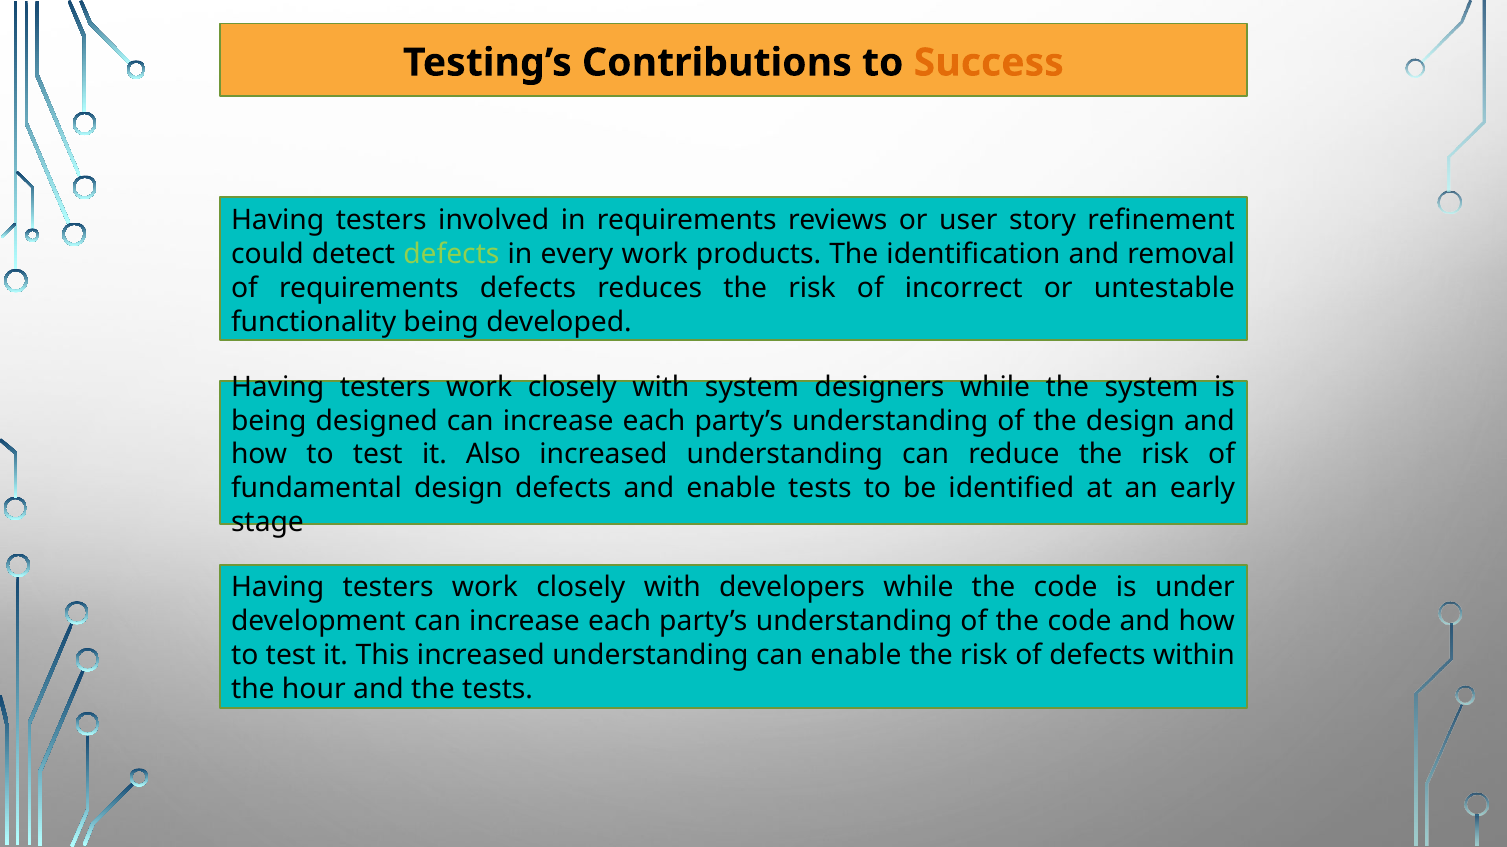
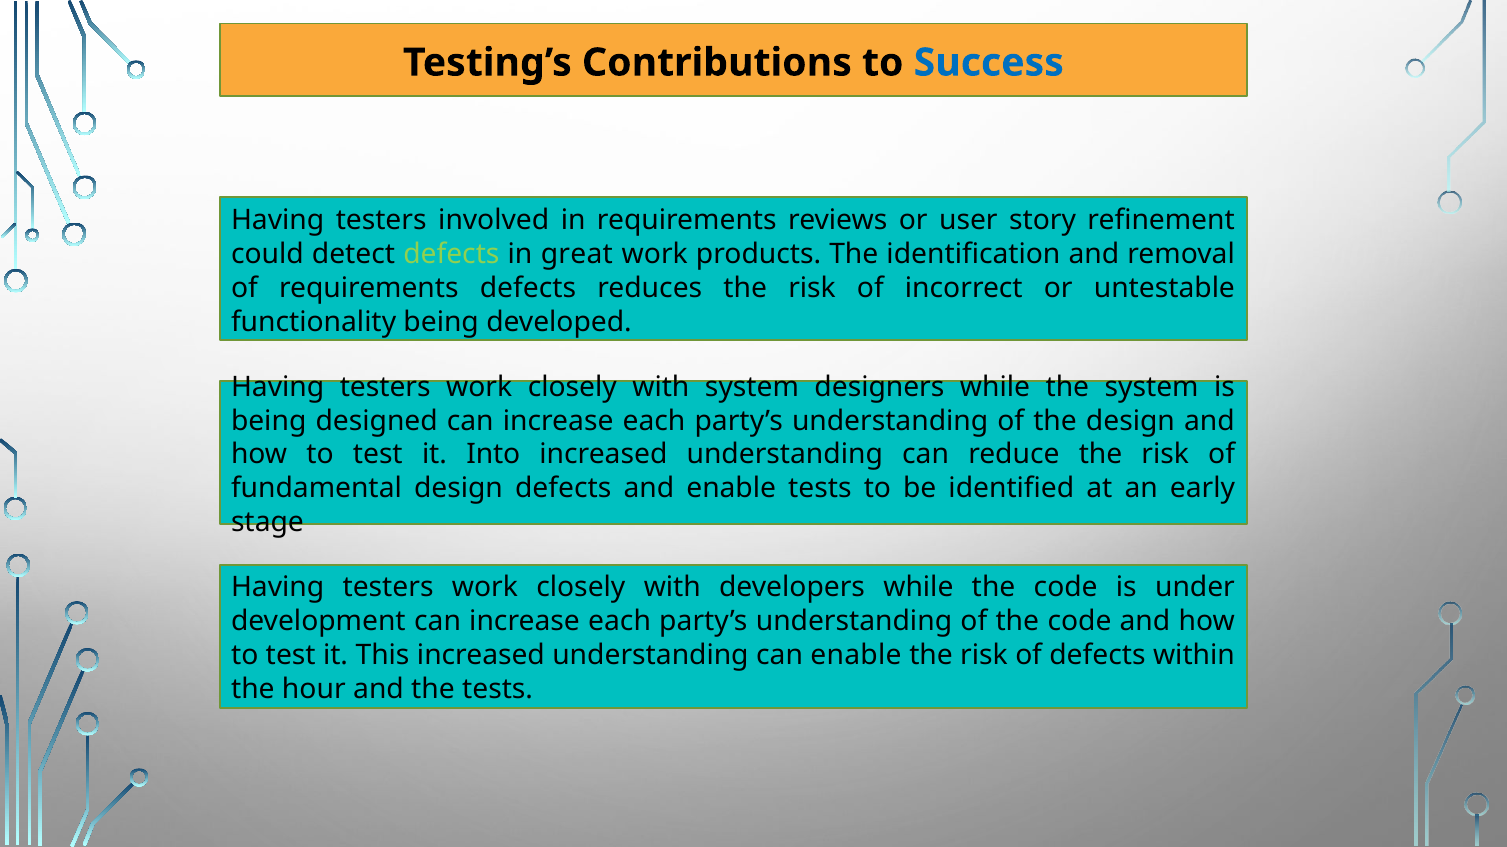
Success colour: orange -> blue
every: every -> great
Also: Also -> Into
